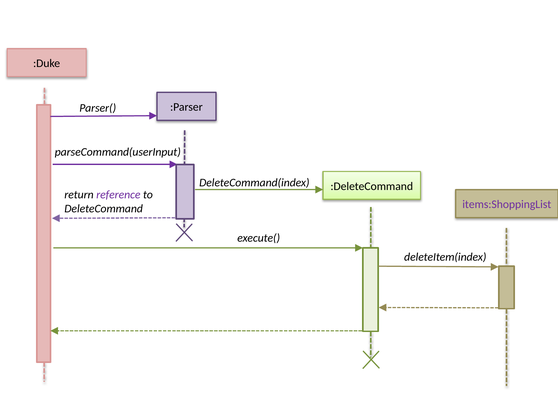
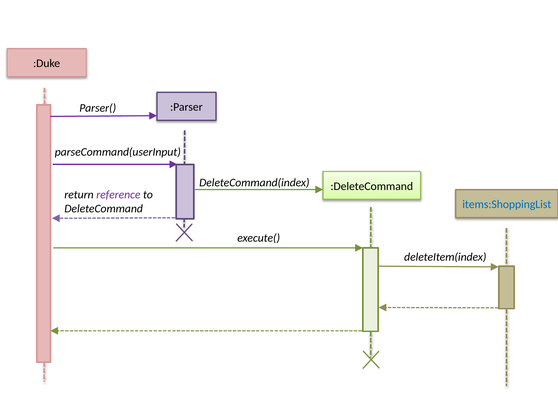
items:ShoppingList colour: purple -> blue
